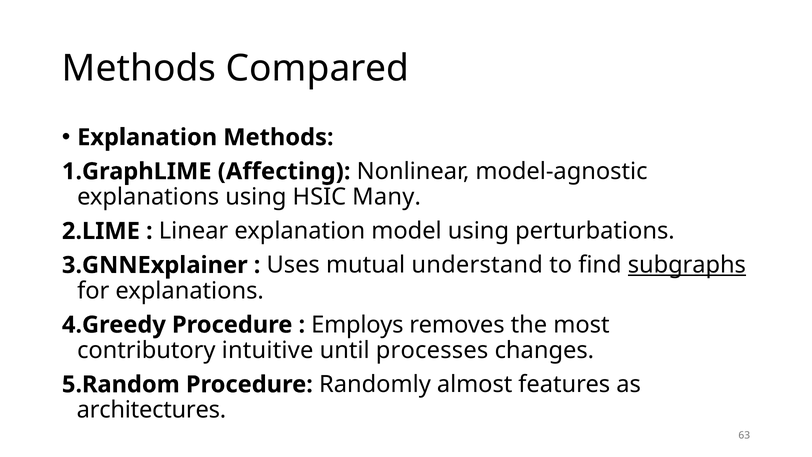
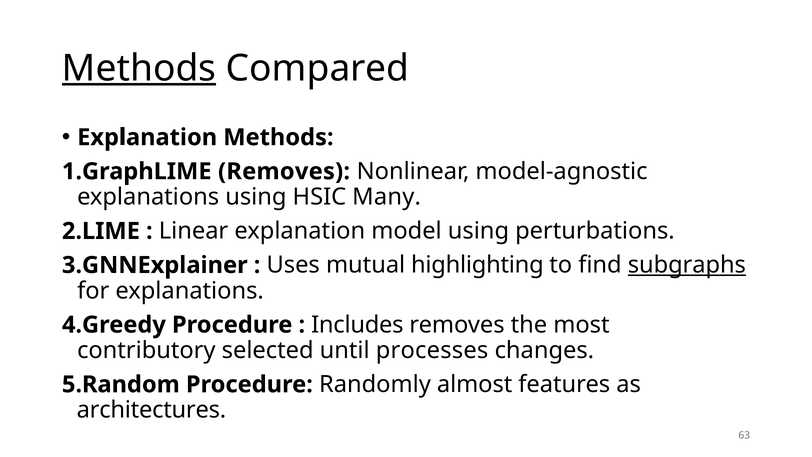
Methods at (139, 68) underline: none -> present
Affecting at (284, 171): Affecting -> Removes
understand: understand -> highlighting
Employs: Employs -> Includes
intuitive: intuitive -> selected
